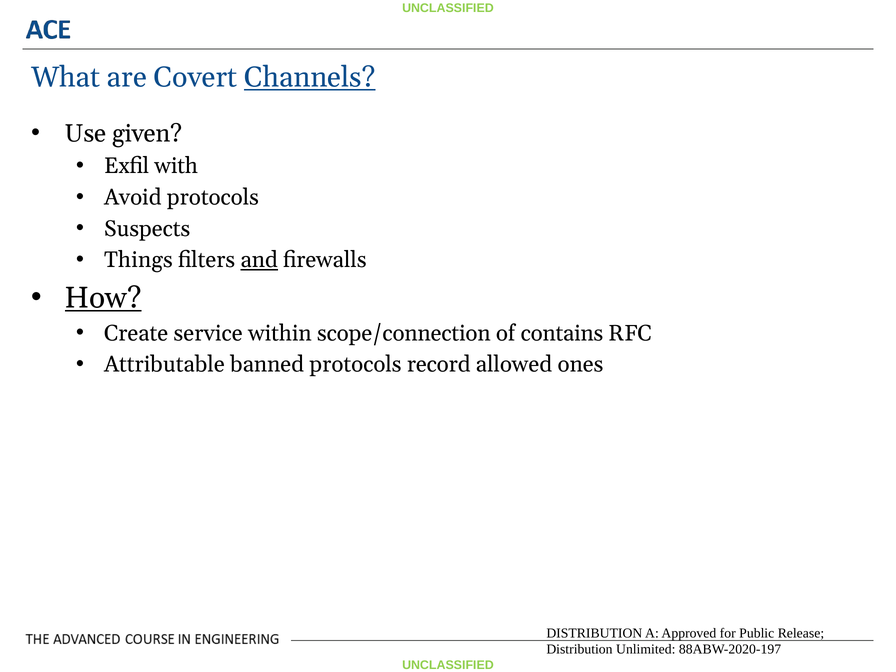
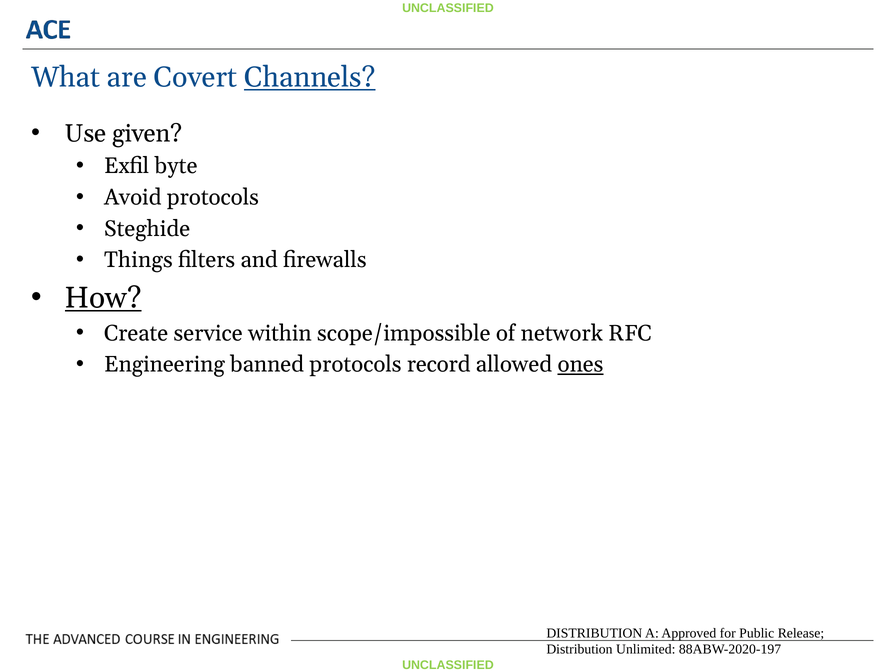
with: with -> byte
Suspects: Suspects -> Steghide
and underline: present -> none
scope/connection: scope/connection -> scope/impossible
contains: contains -> network
Attributable: Attributable -> Engineering
ones underline: none -> present
